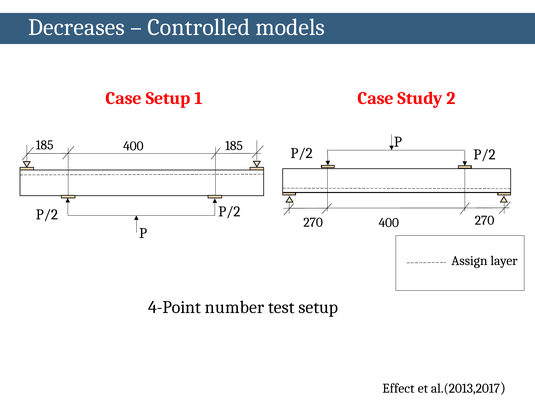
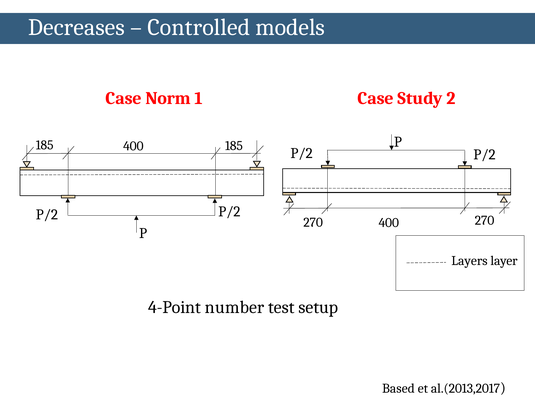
Case Setup: Setup -> Norm
Assign: Assign -> Layers
Effect: Effect -> Based
